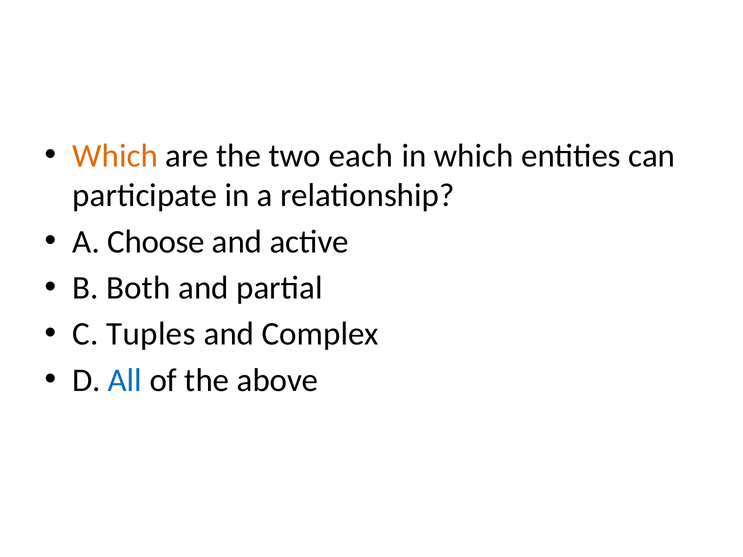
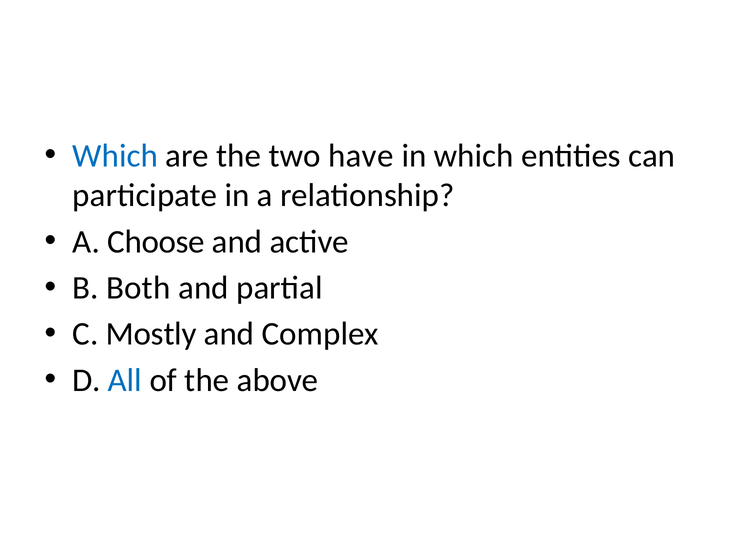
Which at (115, 156) colour: orange -> blue
each: each -> have
Tuples: Tuples -> Mostly
